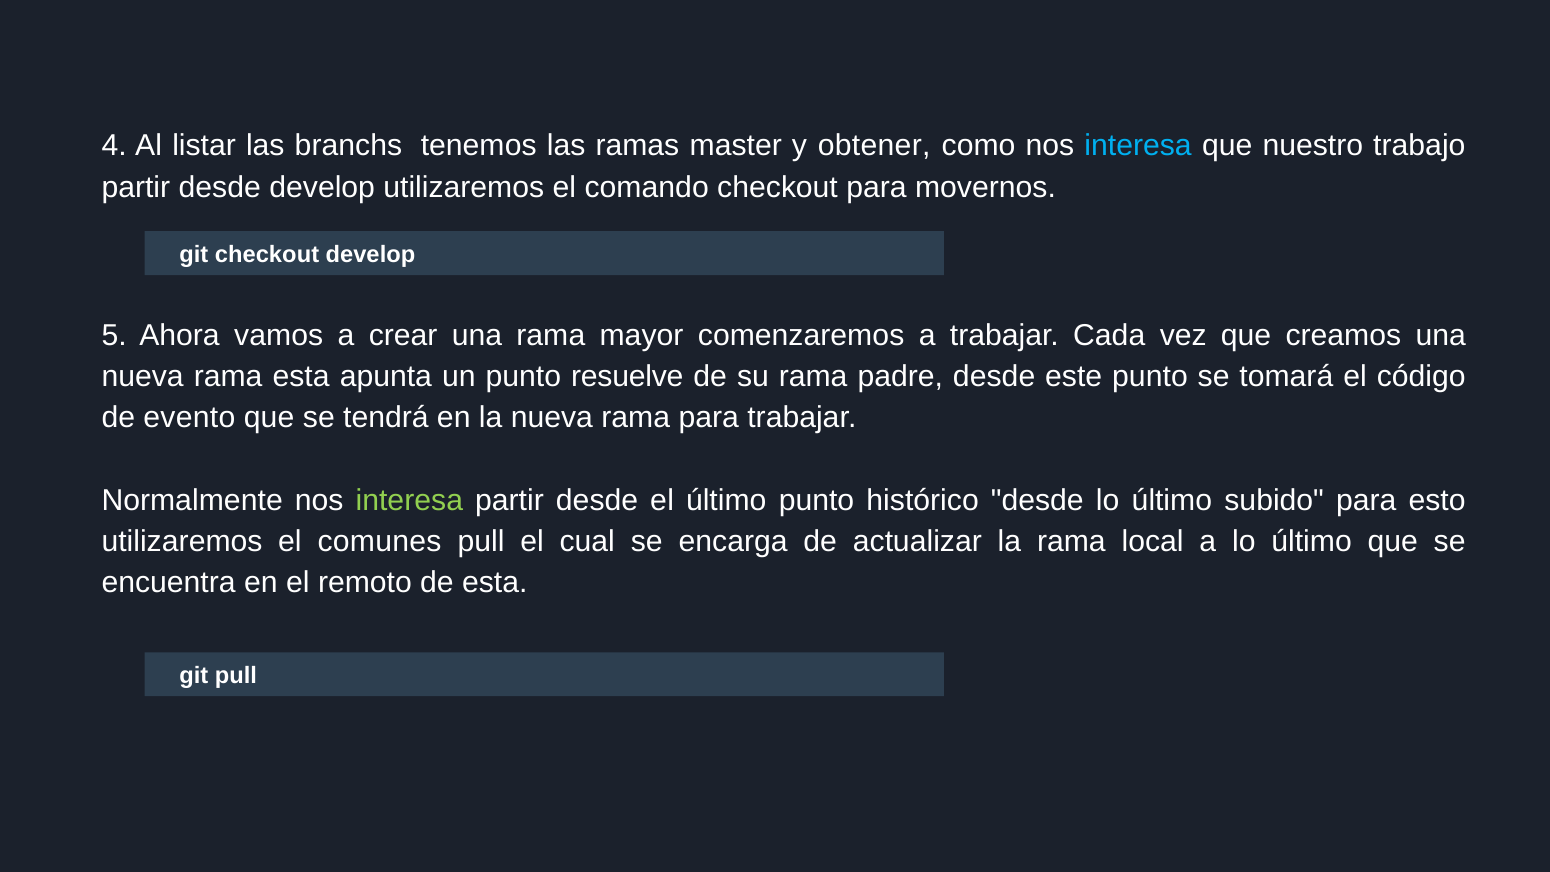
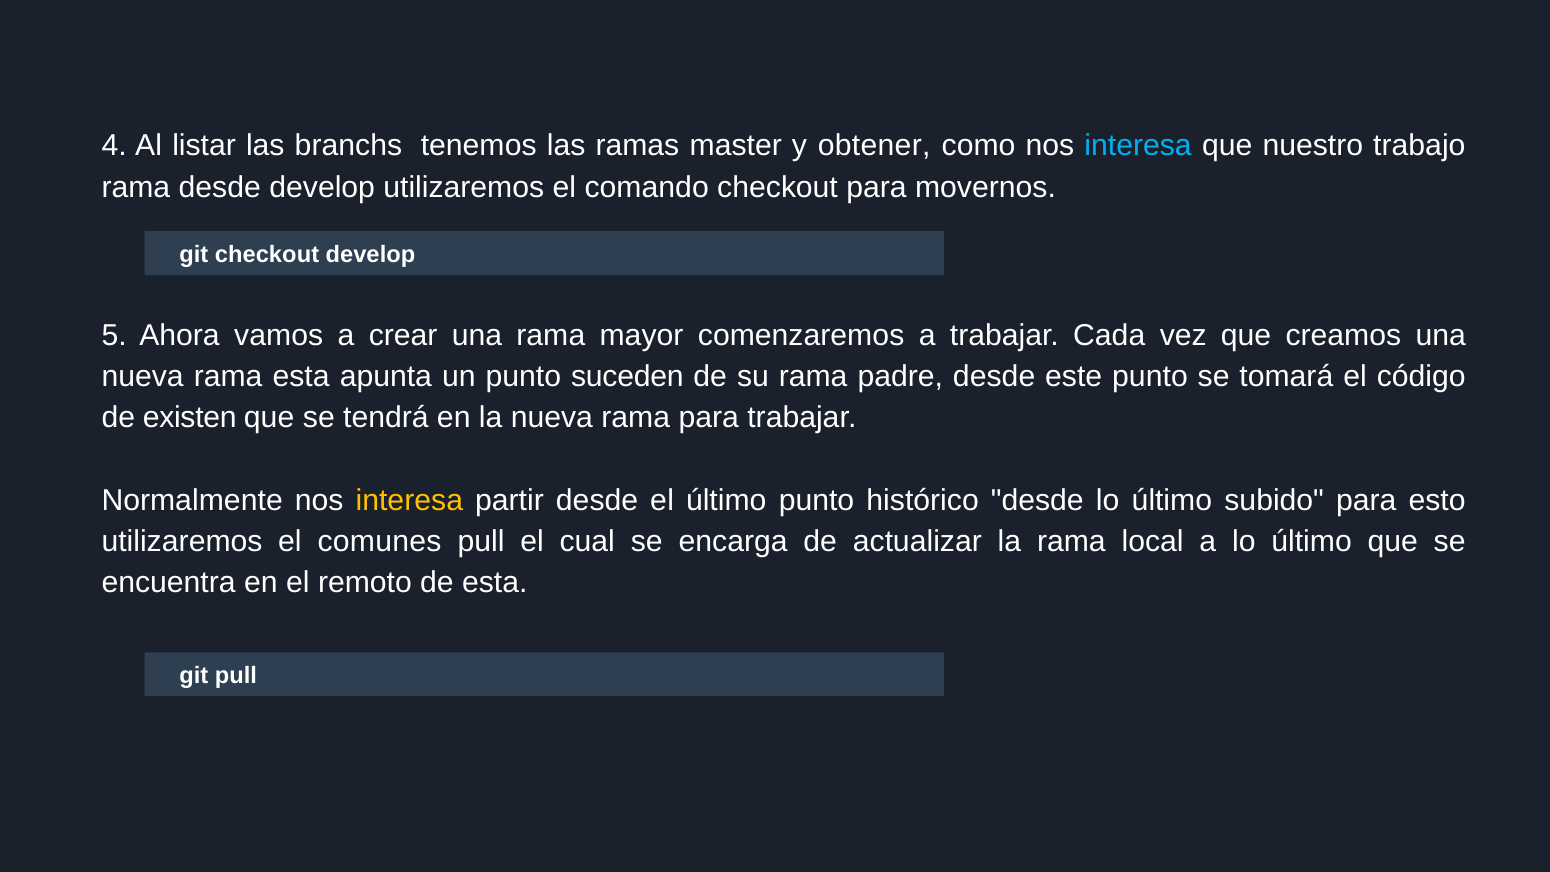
partir at (136, 187): partir -> rama
resuelve: resuelve -> suceden
evento: evento -> existen
interesa at (409, 500) colour: light green -> yellow
